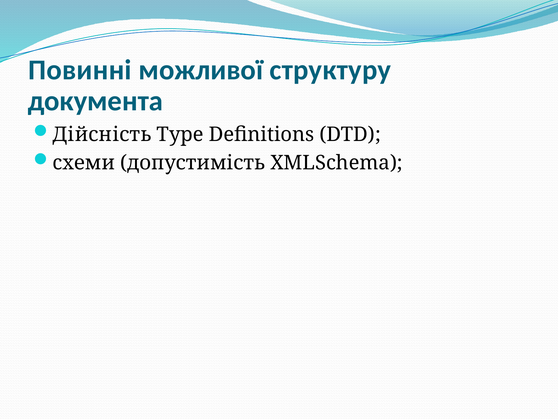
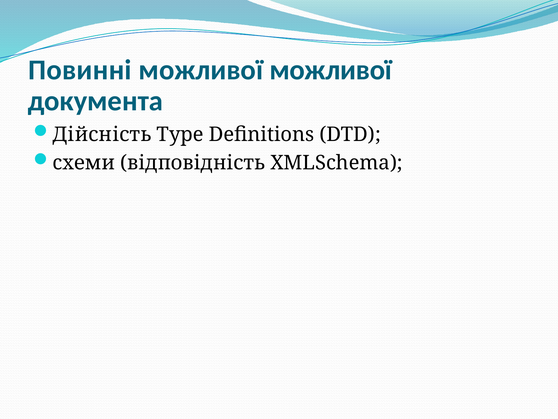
можливої структуру: структуру -> можливої
допустимість: допустимість -> відповідність
